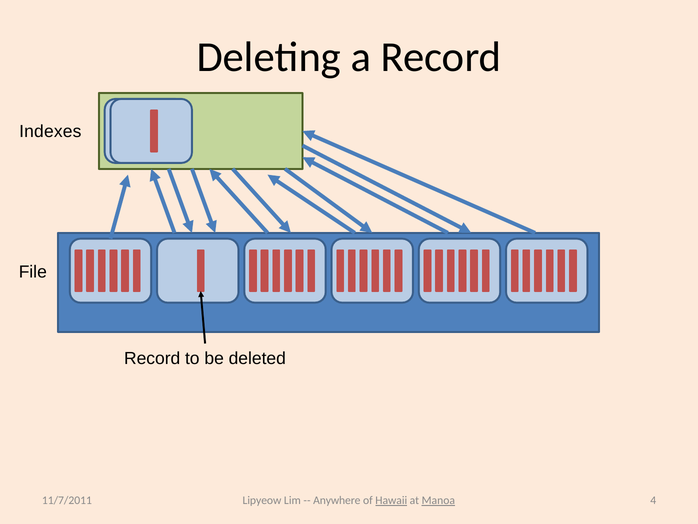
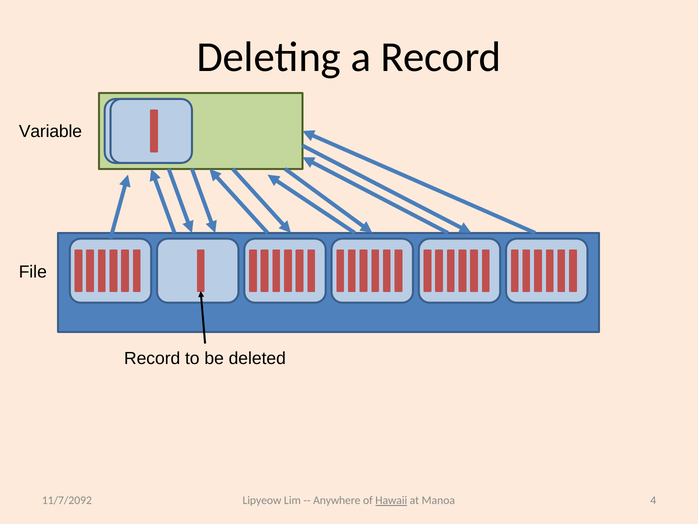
Indexes: Indexes -> Variable
11/7/2011: 11/7/2011 -> 11/7/2092
Manoa underline: present -> none
